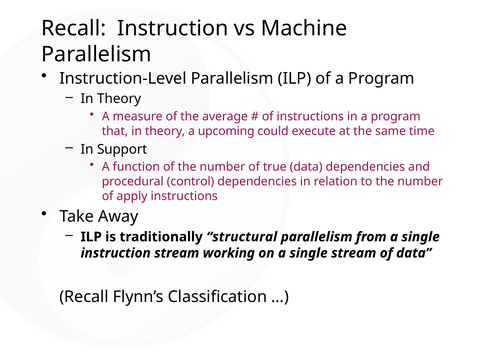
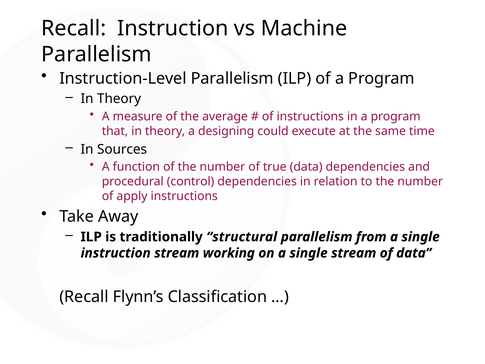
upcoming: upcoming -> designing
Support: Support -> Sources
